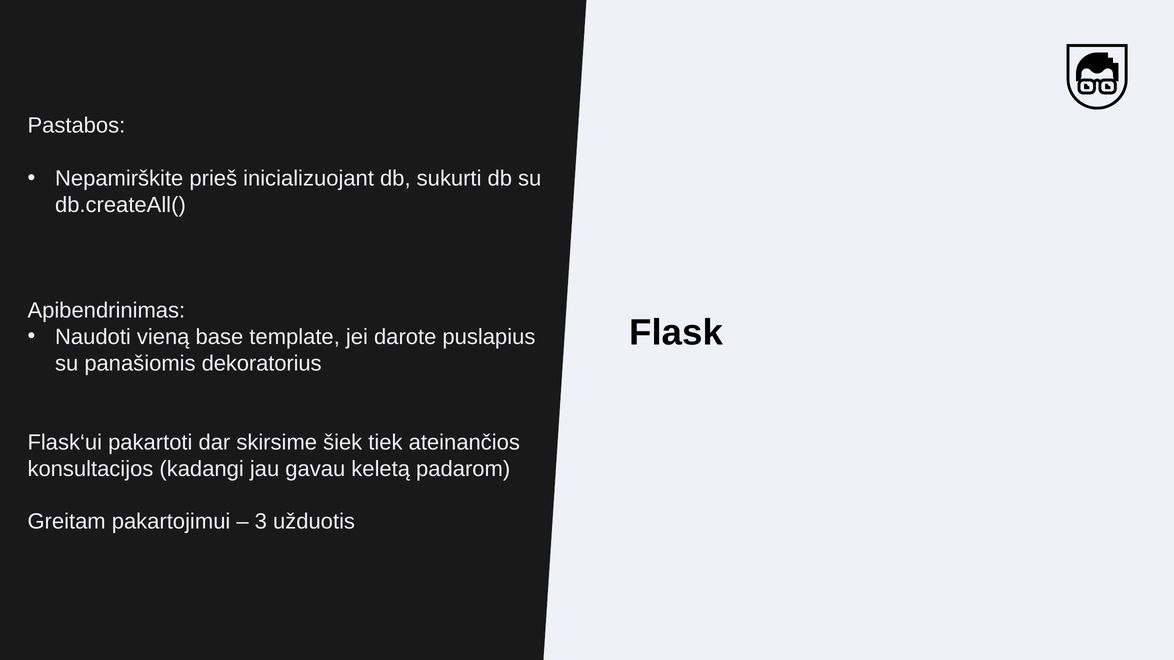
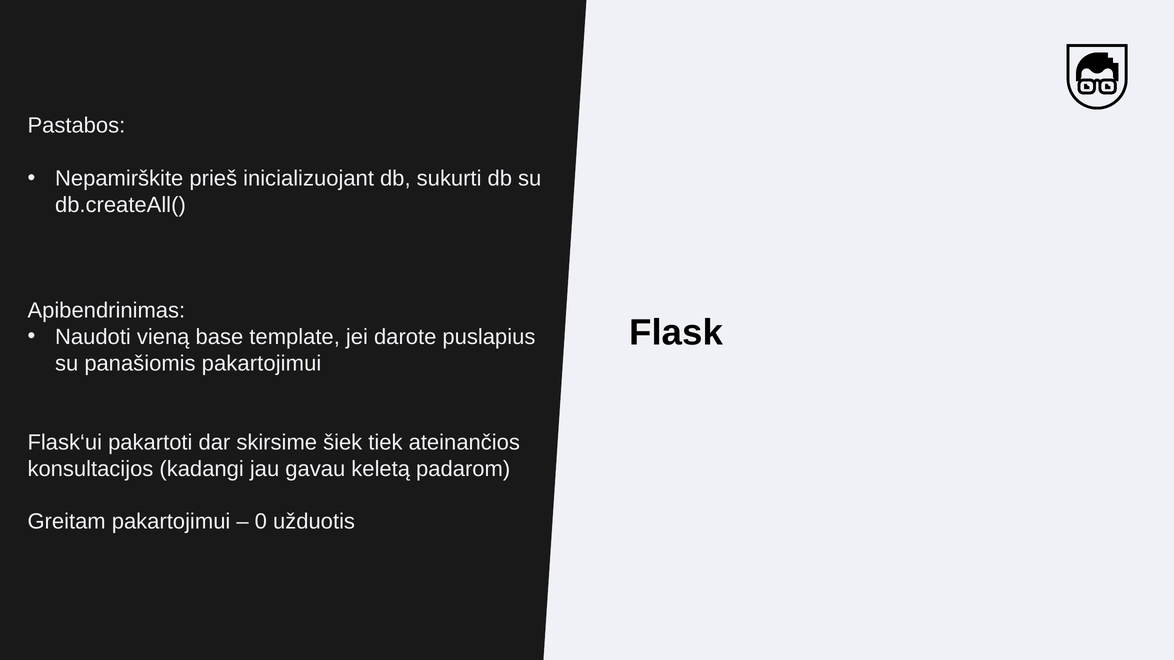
panašiomis dekoratorius: dekoratorius -> pakartojimui
3: 3 -> 0
